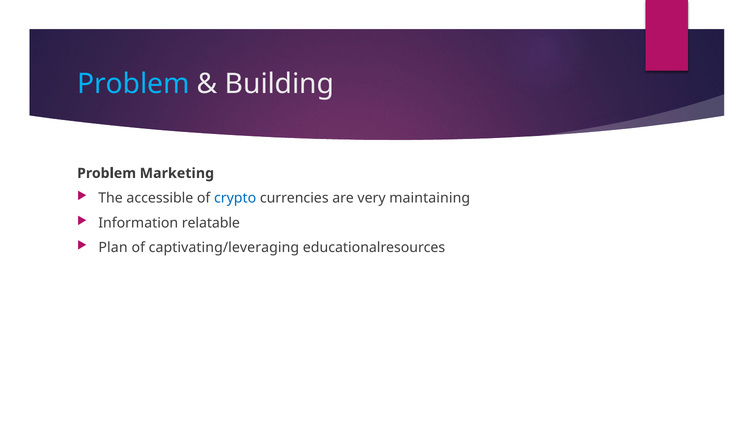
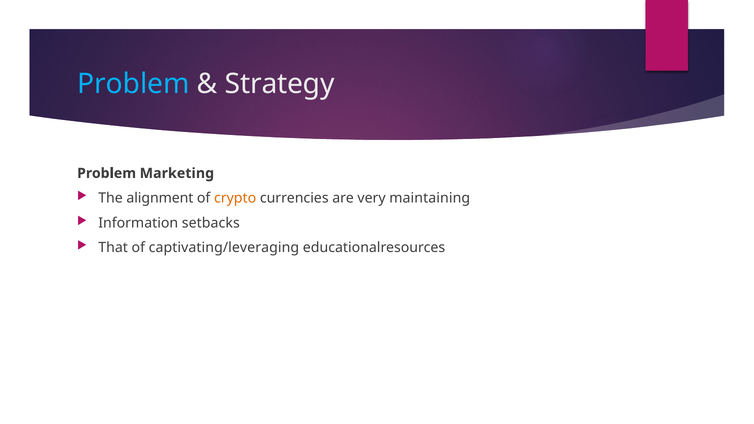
Building: Building -> Strategy
accessible: accessible -> alignment
crypto colour: blue -> orange
relatable: relatable -> setbacks
Plan: Plan -> That
